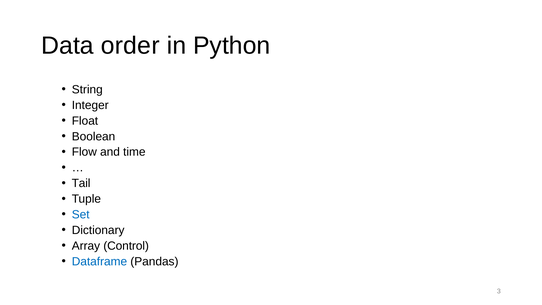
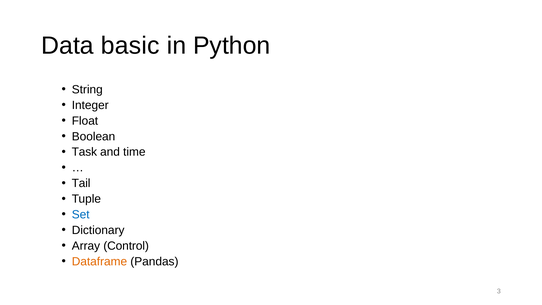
order: order -> basic
Flow: Flow -> Task
Dataframe colour: blue -> orange
